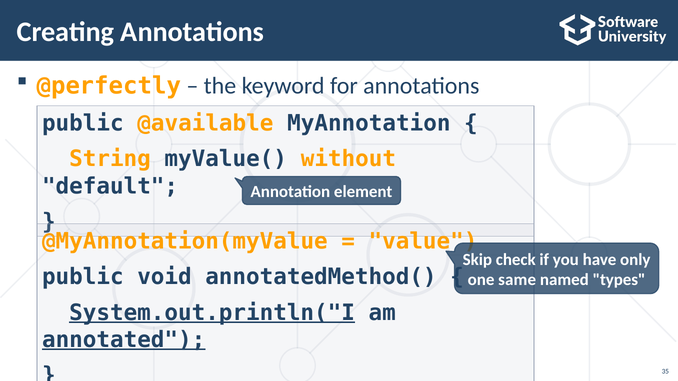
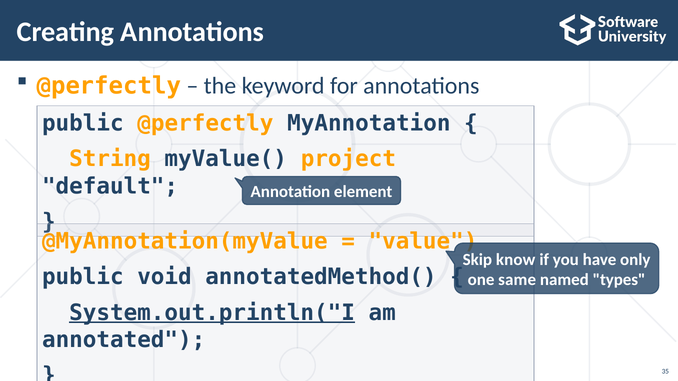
public @available: @available -> @perfectly
without: without -> project
check: check -> know
annotated underline: present -> none
